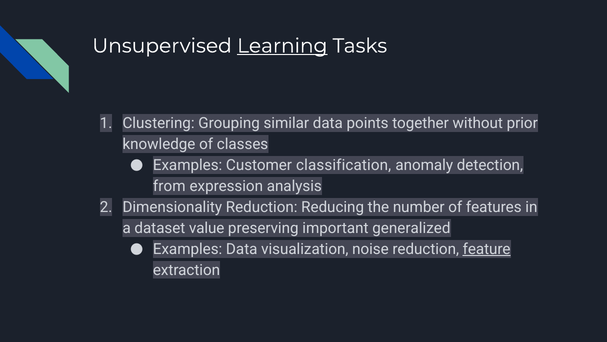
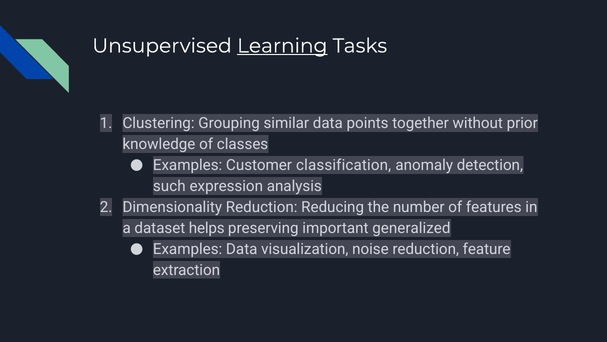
from: from -> such
value: value -> helps
feature underline: present -> none
